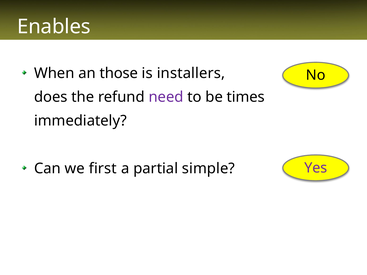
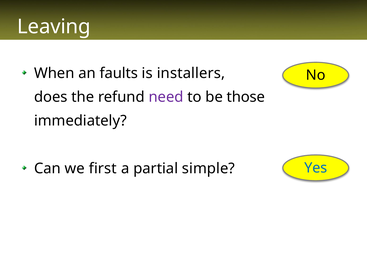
Enables: Enables -> Leaving
those: those -> faults
times: times -> those
Yes colour: purple -> blue
